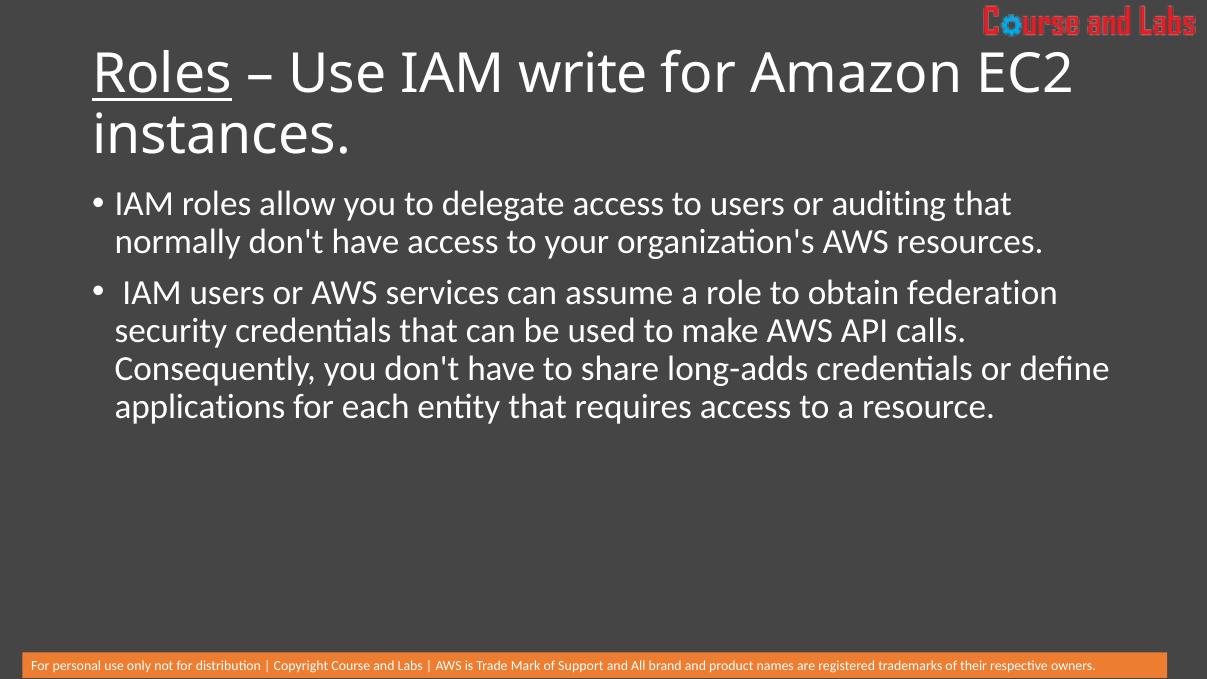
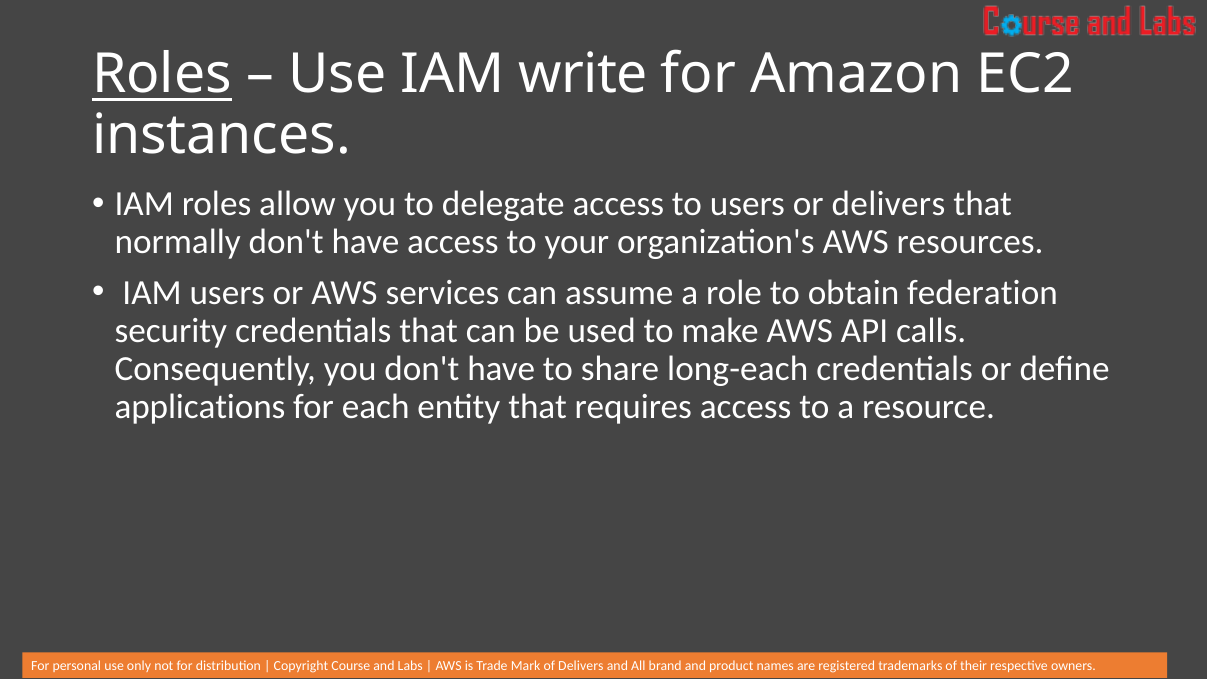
or auditing: auditing -> delivers
long-adds: long-adds -> long-each
Support at (581, 666): Support -> Delivers
